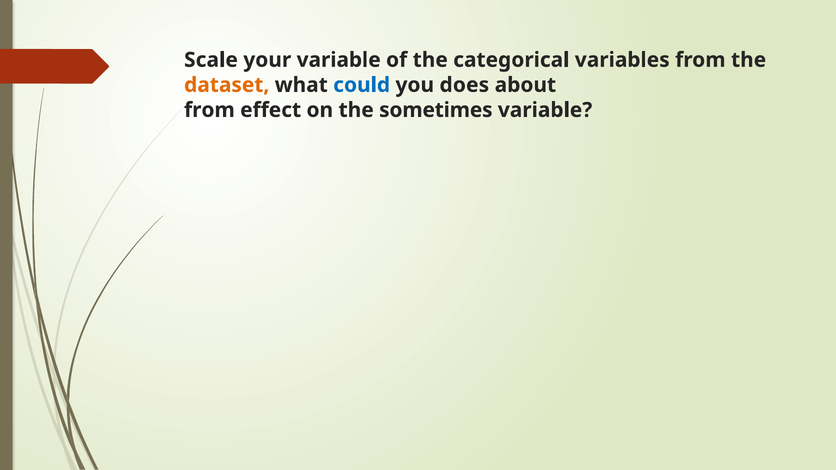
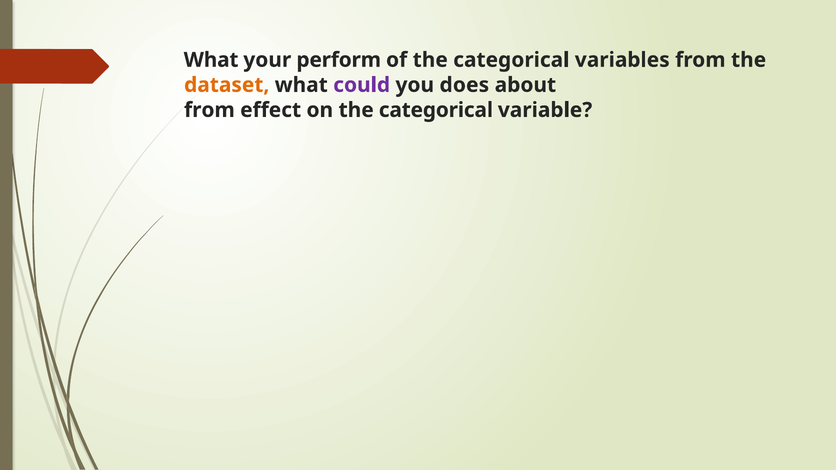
Scale at (211, 60): Scale -> What
your variable: variable -> perform
could colour: blue -> purple
on the sometimes: sometimes -> categorical
